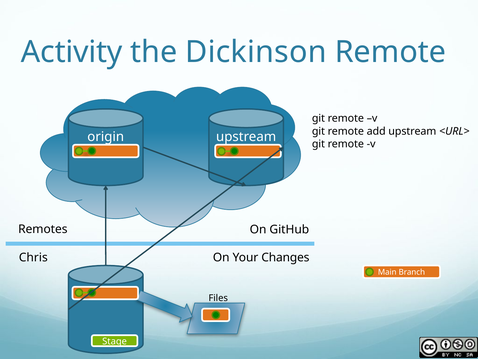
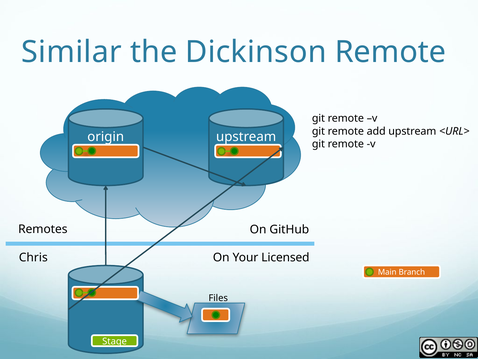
Activity: Activity -> Similar
Changes: Changes -> Licensed
